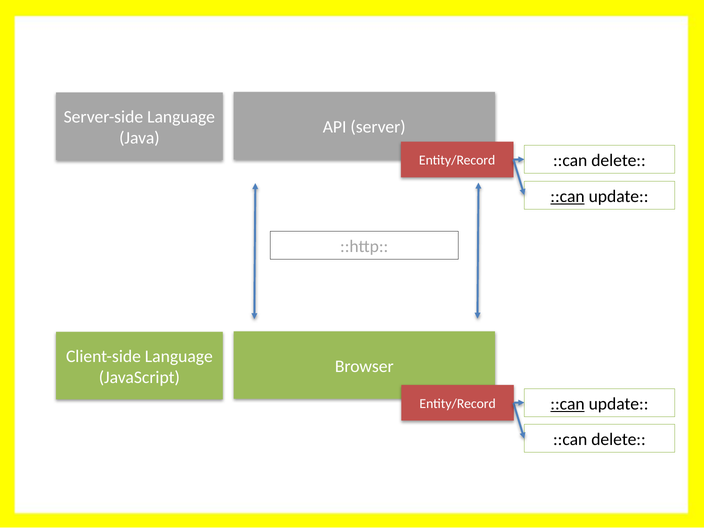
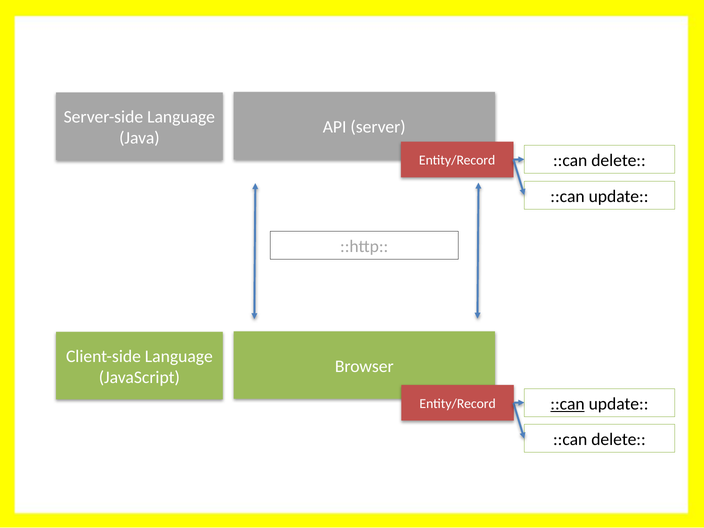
::can at (568, 196) underline: present -> none
